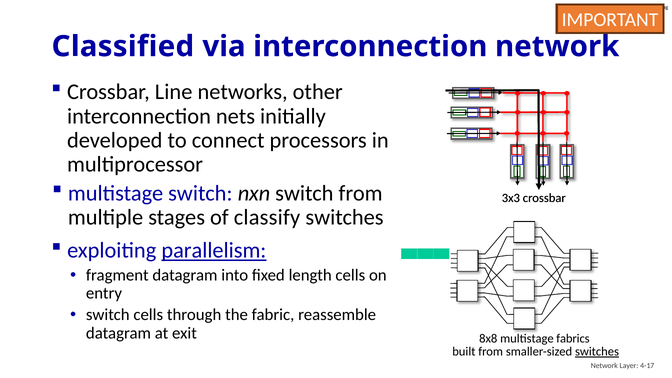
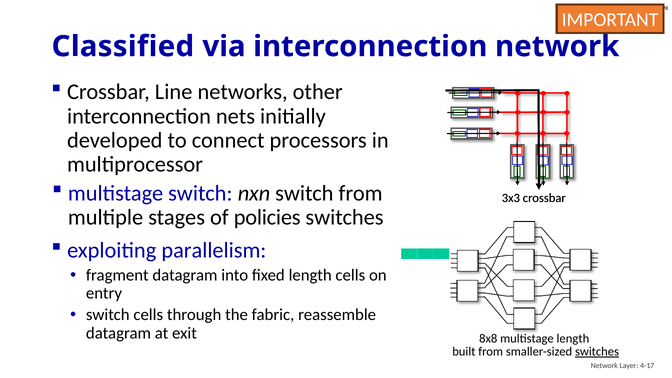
classify: classify -> policies
parallelism underline: present -> none
multistage fabrics: fabrics -> length
